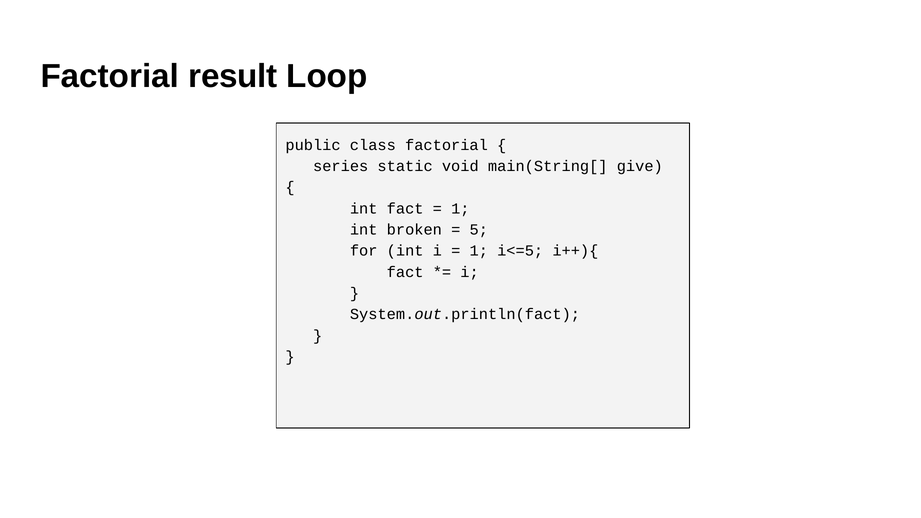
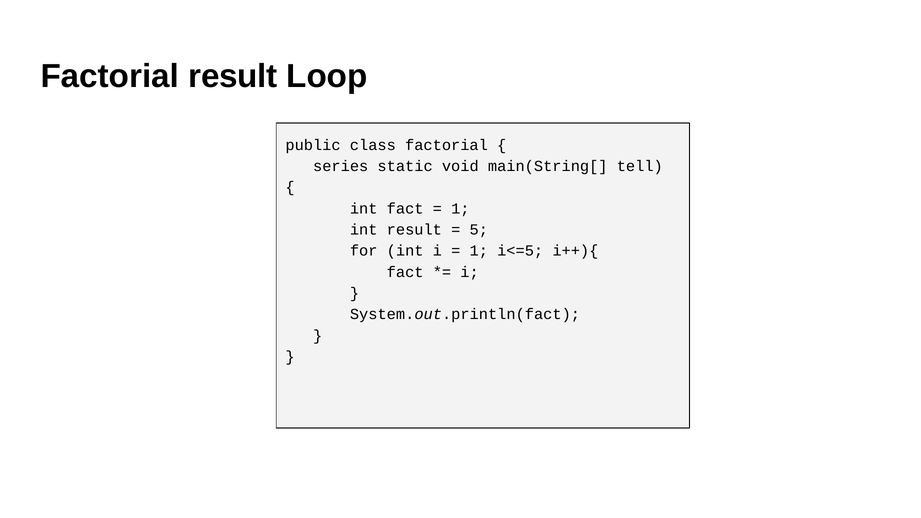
give: give -> tell
int broken: broken -> result
